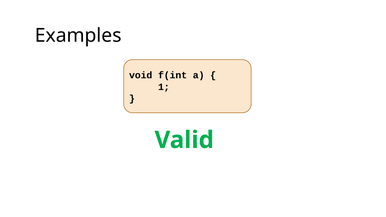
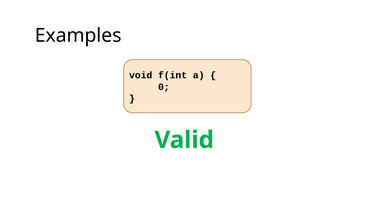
1: 1 -> 0
